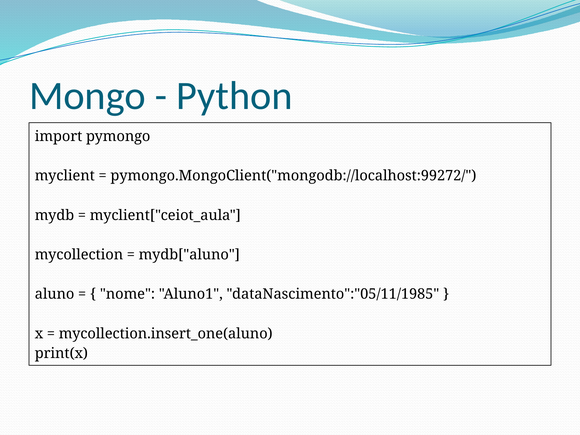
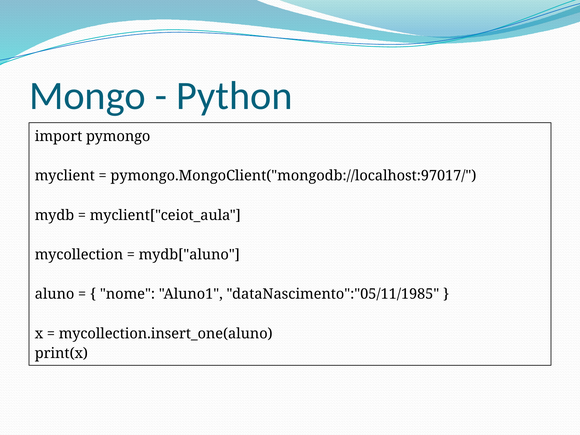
pymongo.MongoClient("mongodb://localhost:99272/: pymongo.MongoClient("mongodb://localhost:99272/ -> pymongo.MongoClient("mongodb://localhost:97017/
